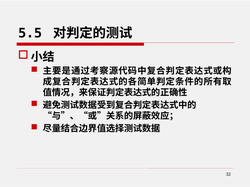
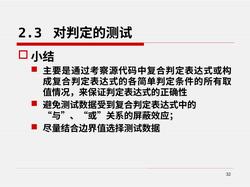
5.5: 5.5 -> 2.3
